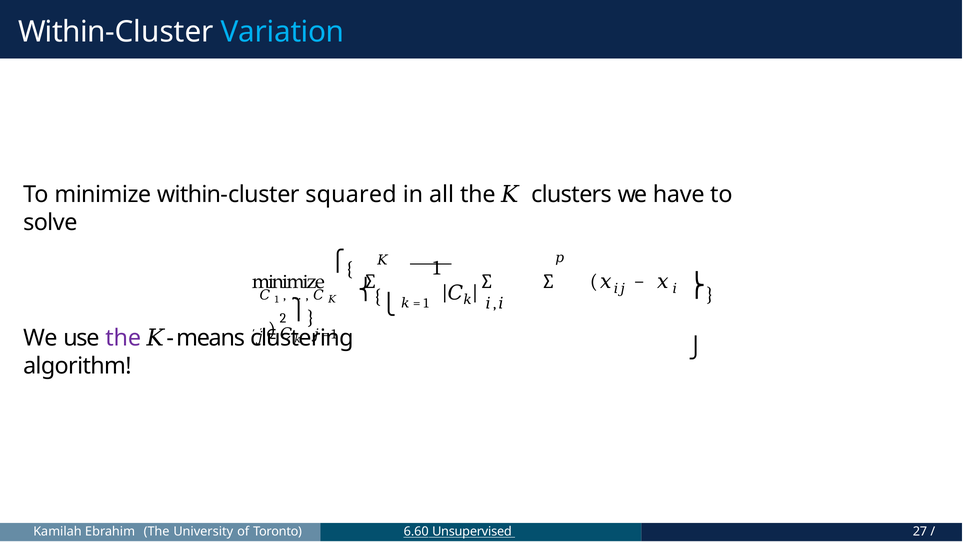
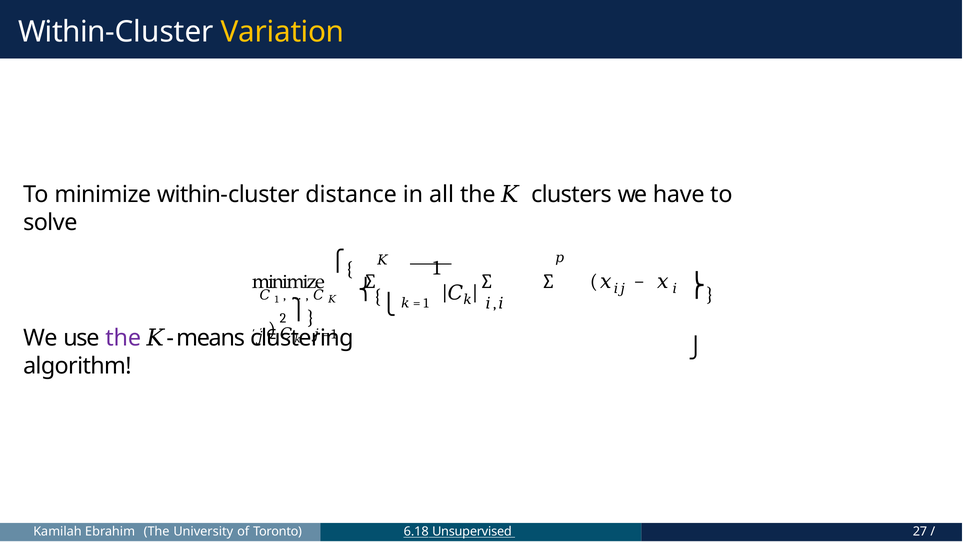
Variation colour: light blue -> yellow
squared: squared -> distance
6.60: 6.60 -> 6.18
